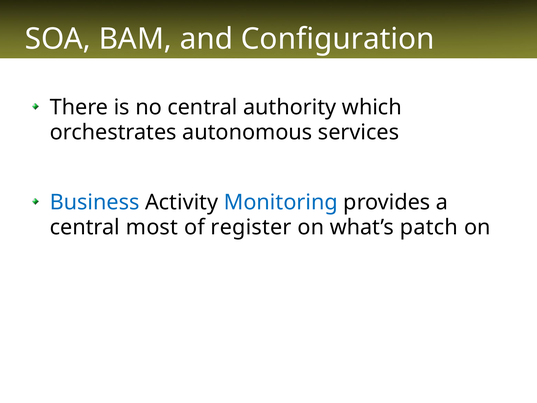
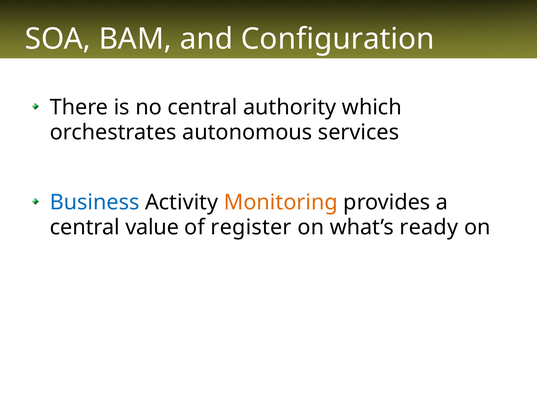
Monitoring colour: blue -> orange
most: most -> value
patch: patch -> ready
